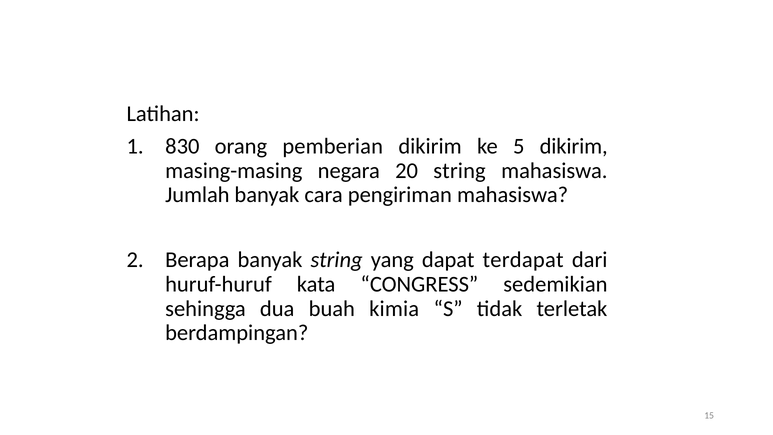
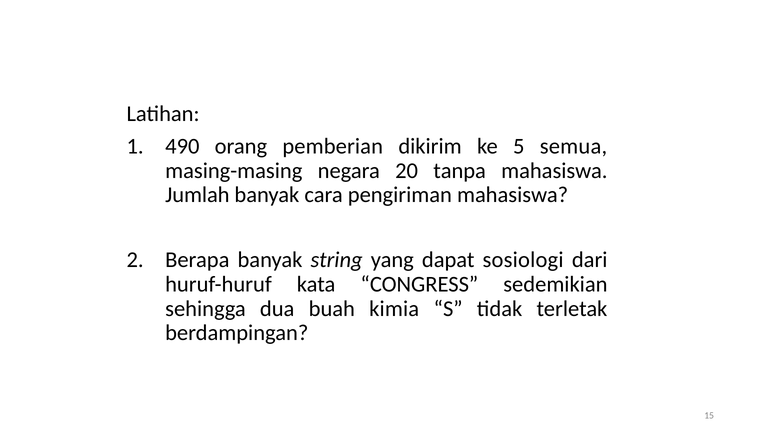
830: 830 -> 490
5 dikirim: dikirim -> semua
20 string: string -> tanpa
terdapat: terdapat -> sosiologi
